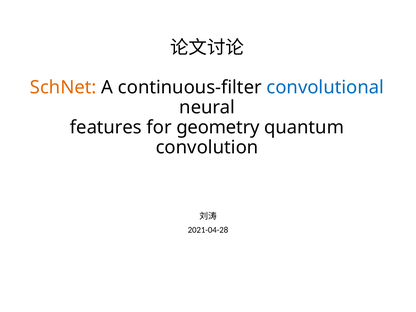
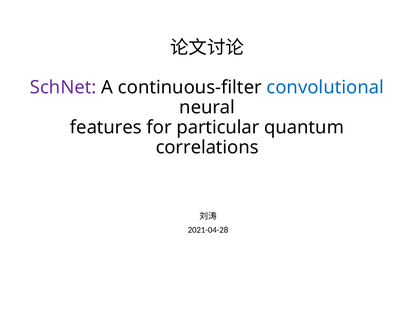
SchNet colour: orange -> purple
geometry: geometry -> particular
convolution: convolution -> correlations
